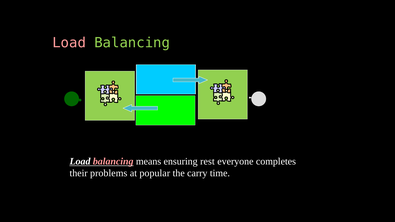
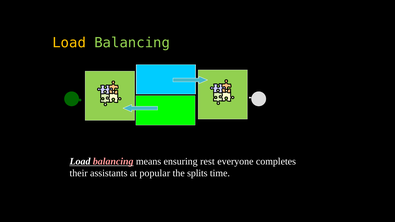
Load at (69, 43) colour: pink -> yellow
problems: problems -> assistants
carry: carry -> splits
